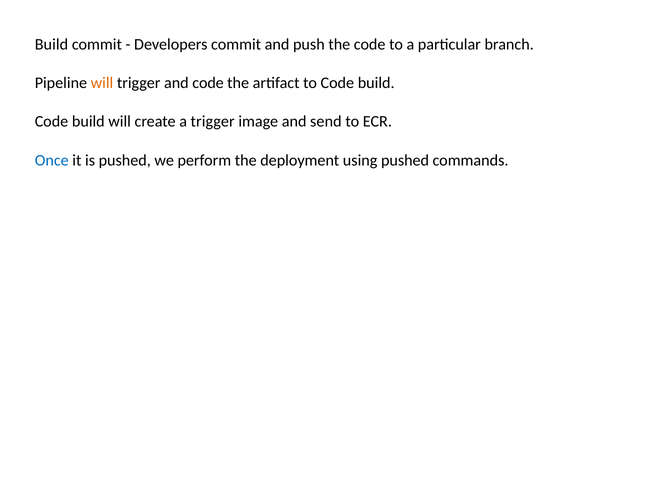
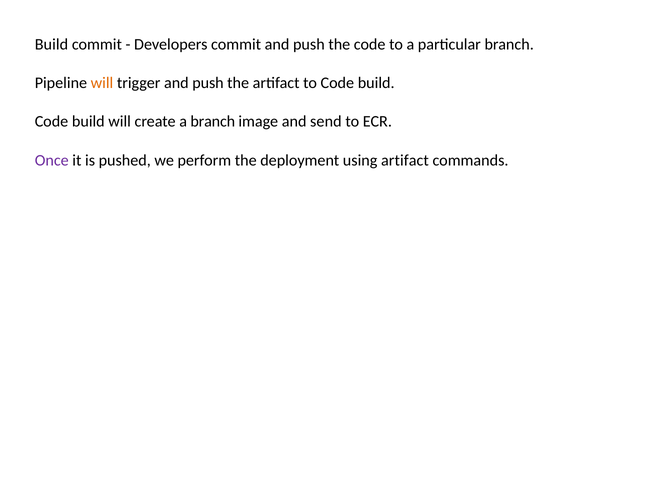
trigger and code: code -> push
a trigger: trigger -> branch
Once colour: blue -> purple
using pushed: pushed -> artifact
